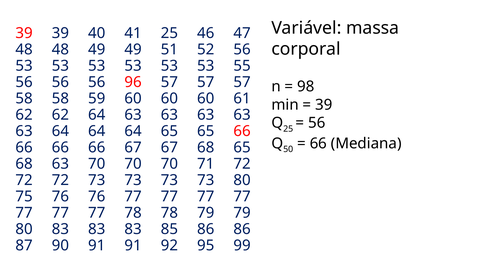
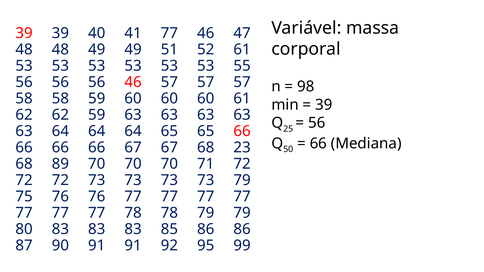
41 25: 25 -> 77
52 56: 56 -> 61
56 96: 96 -> 46
62 64: 64 -> 59
68 65: 65 -> 23
68 63: 63 -> 89
73 80: 80 -> 79
